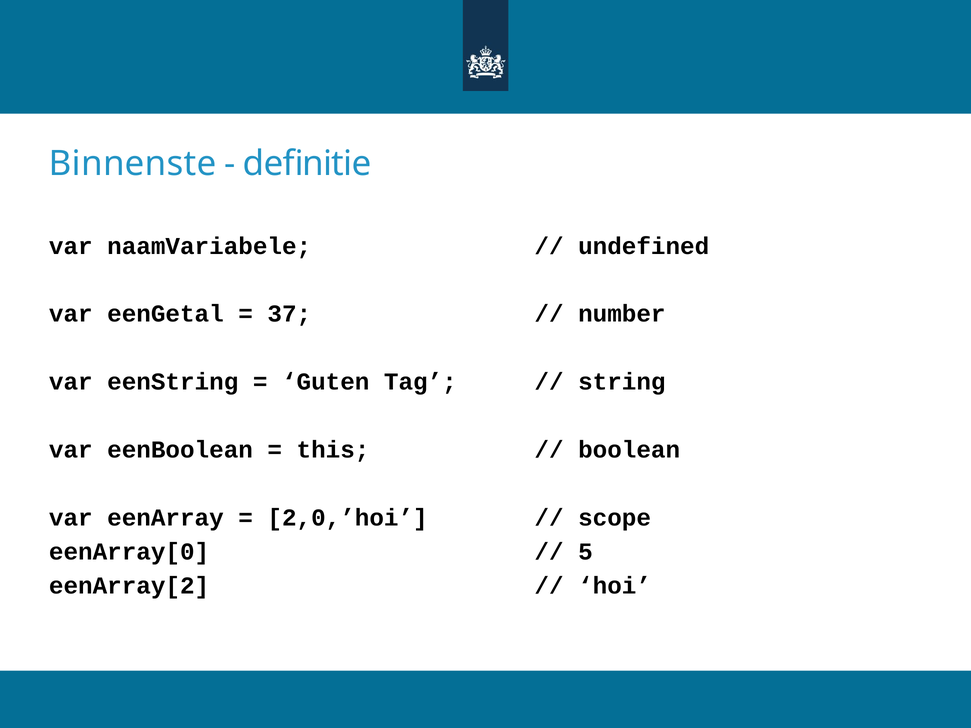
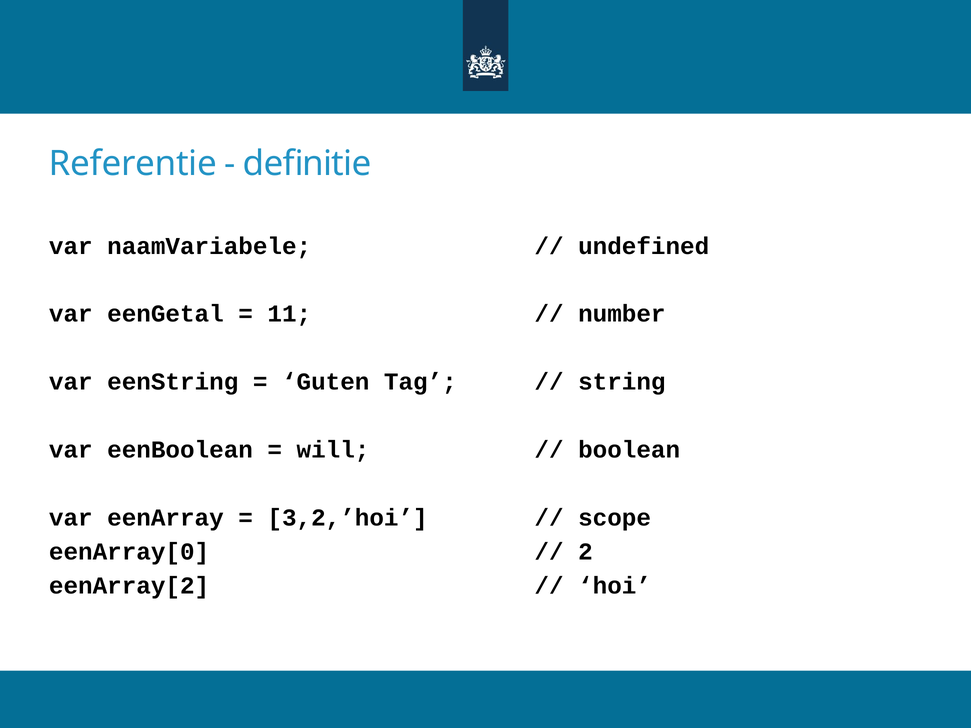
Binnenste: Binnenste -> Referentie
37: 37 -> 11
this: this -> will
2,0,’hoi: 2,0,’hoi -> 3,2,’hoi
5: 5 -> 2
